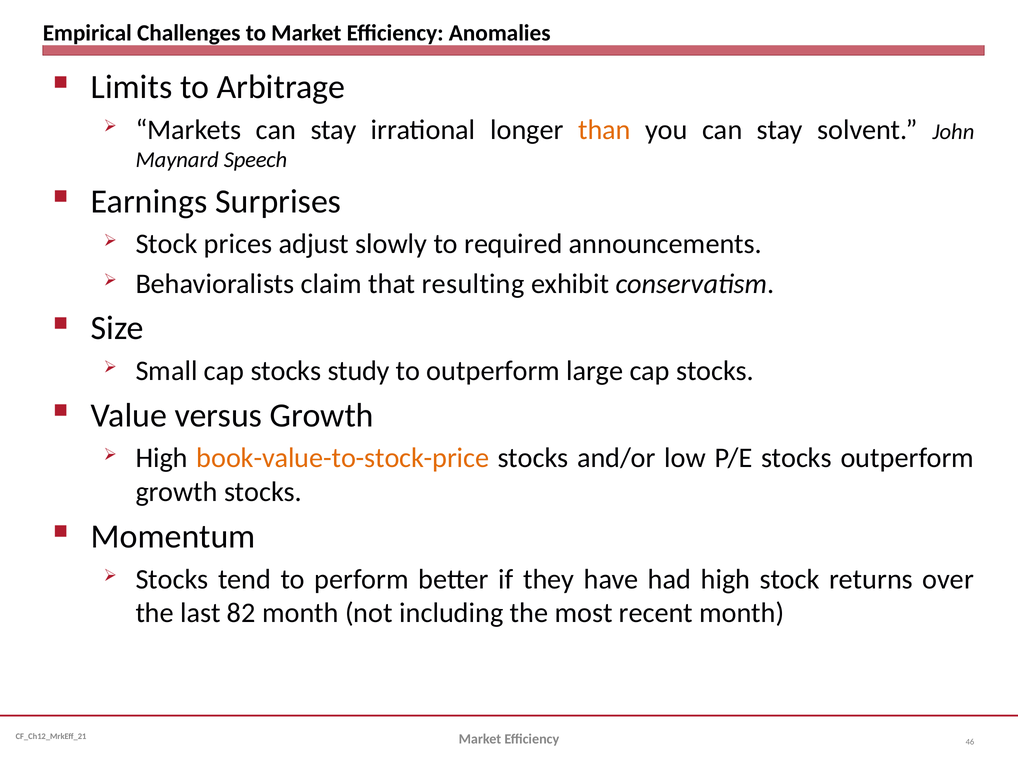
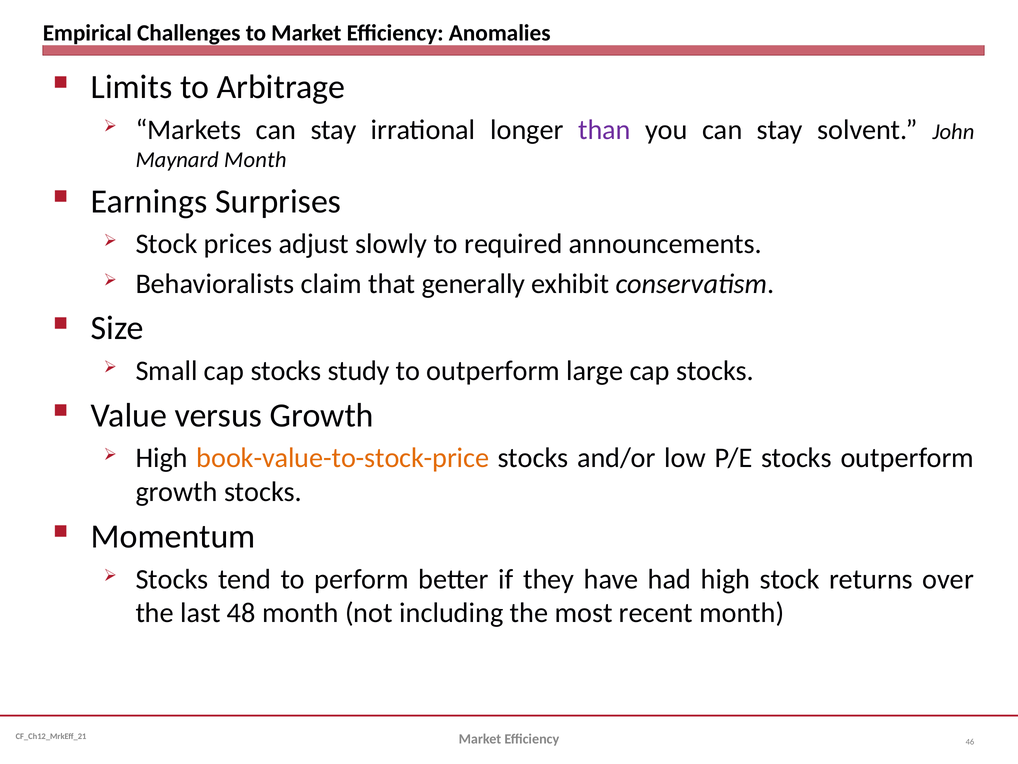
than colour: orange -> purple
Maynard Speech: Speech -> Month
resulting: resulting -> generally
82: 82 -> 48
